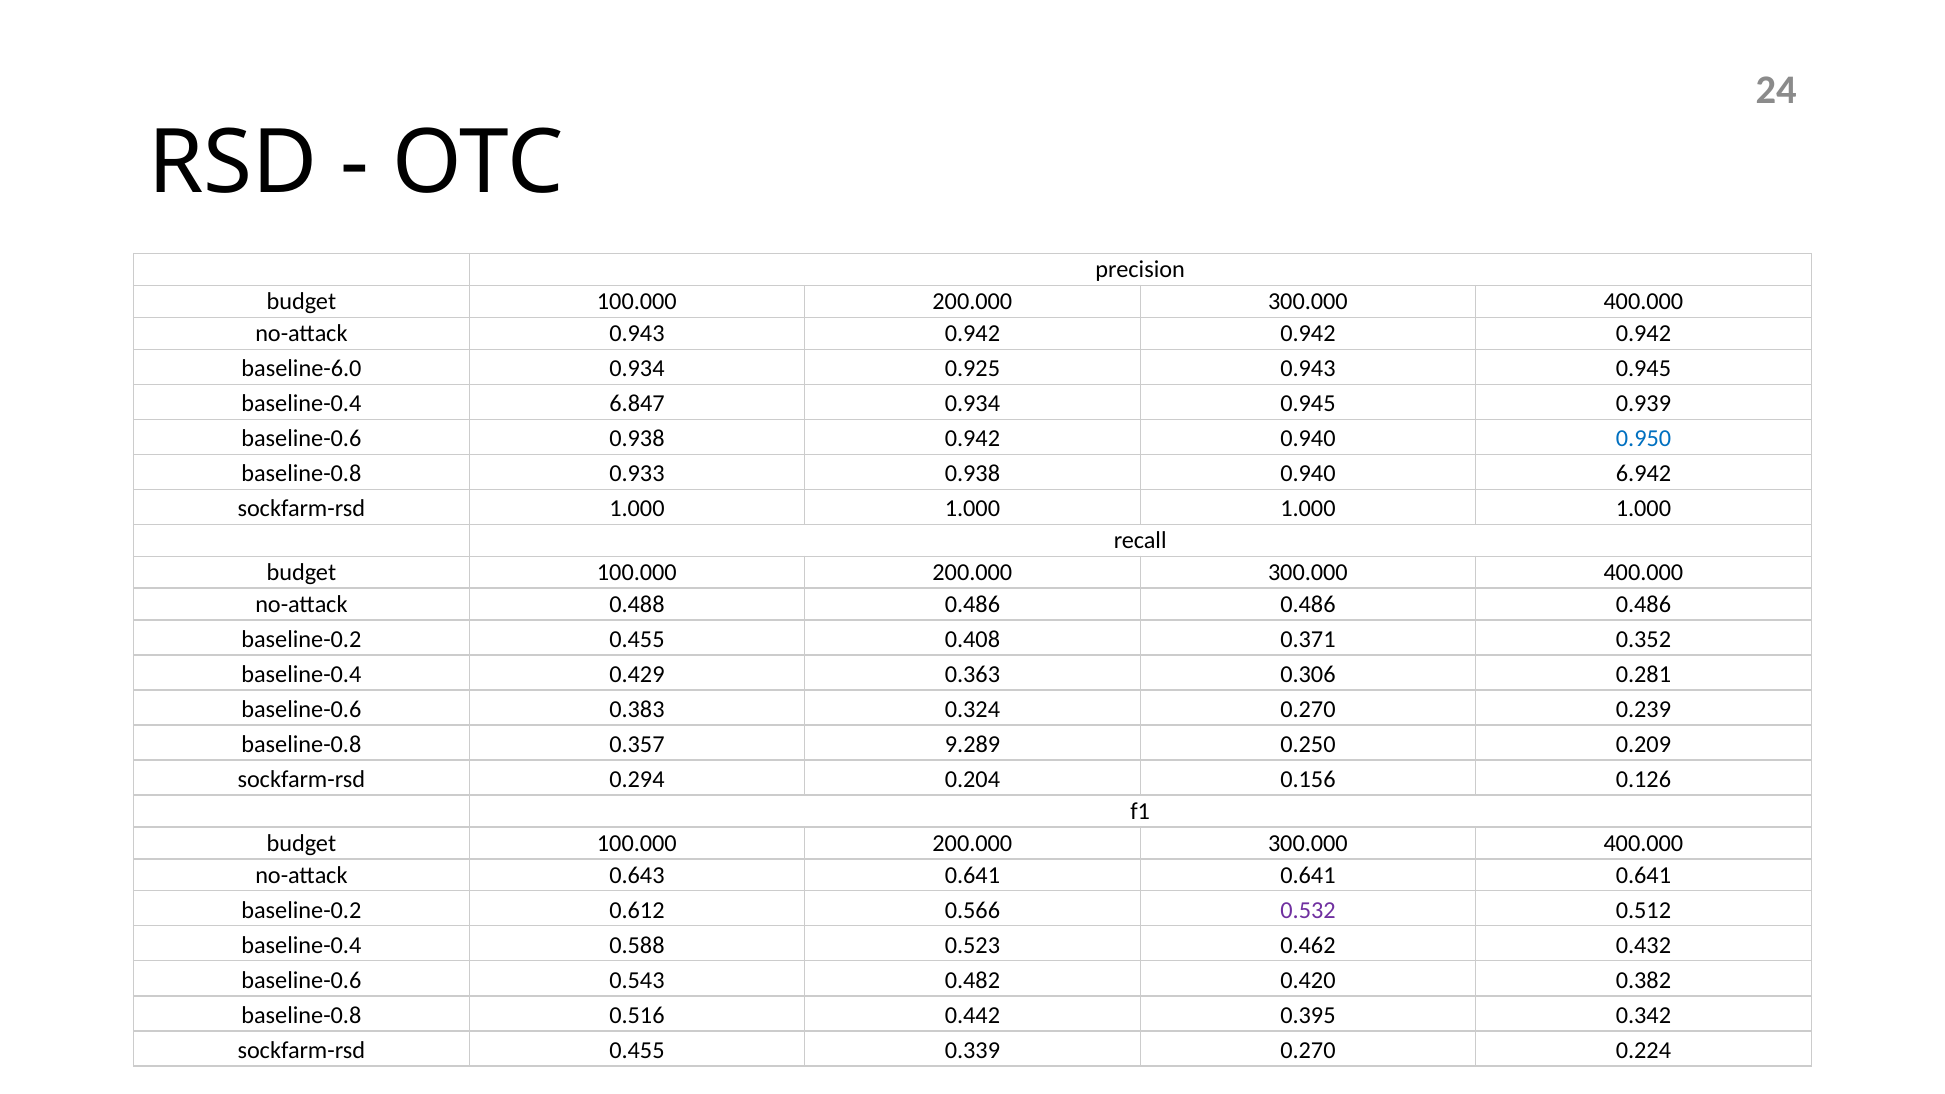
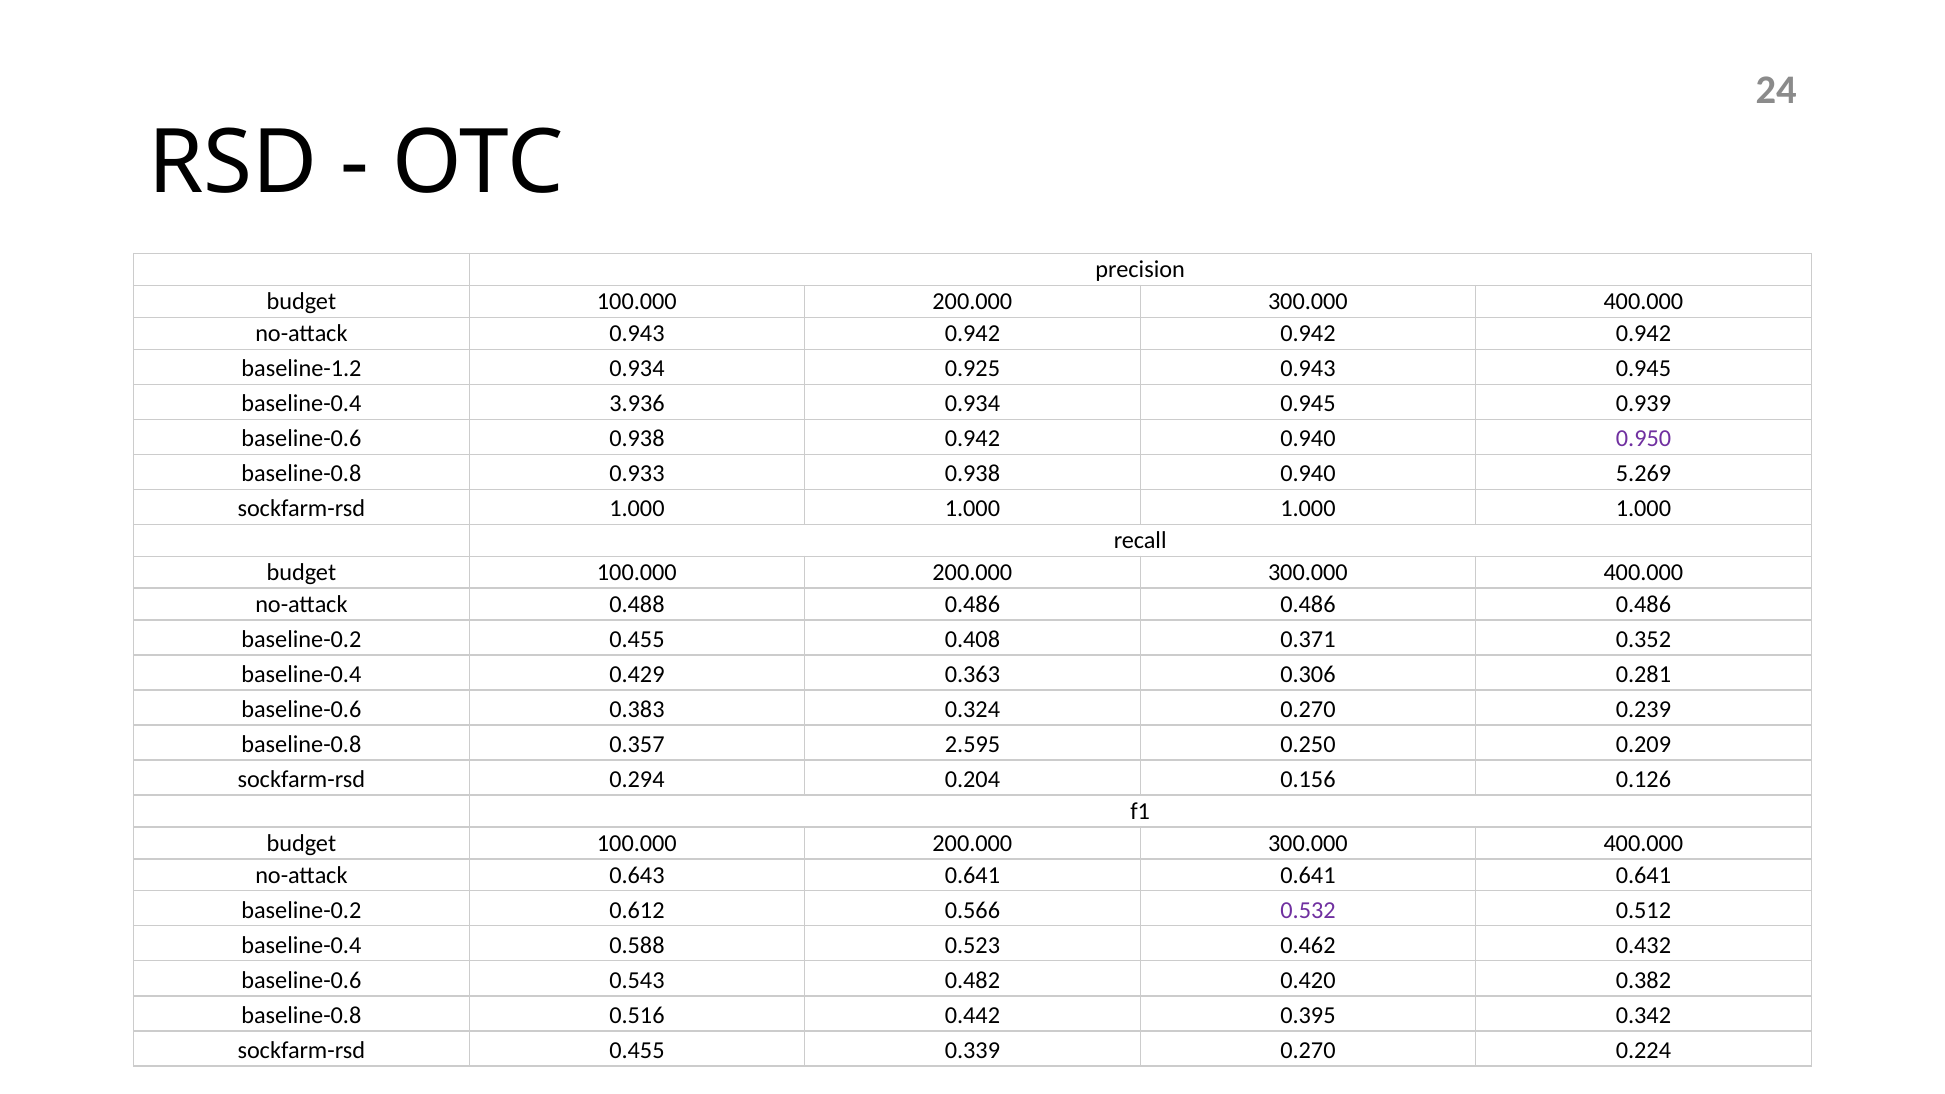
baseline-6.0: baseline-6.0 -> baseline-1.2
6.847: 6.847 -> 3.936
0.950 colour: blue -> purple
6.942: 6.942 -> 5.269
9.289: 9.289 -> 2.595
